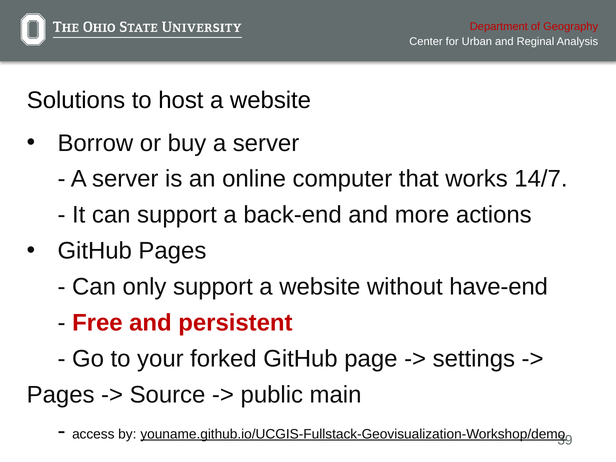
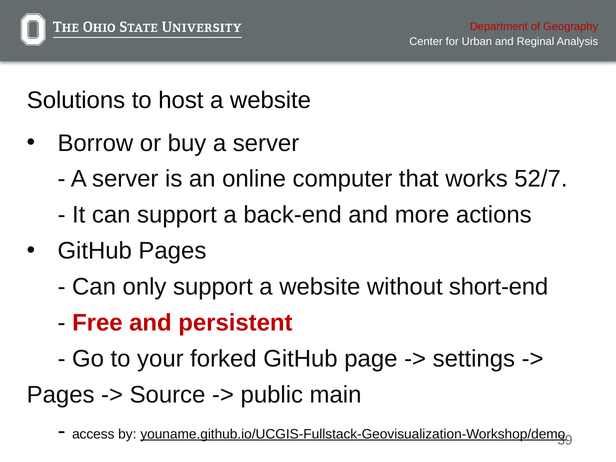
14/7: 14/7 -> 52/7
have-end: have-end -> short-end
